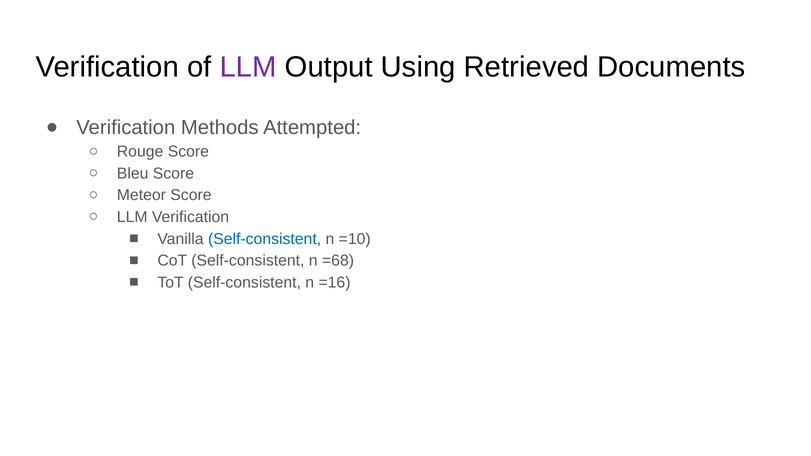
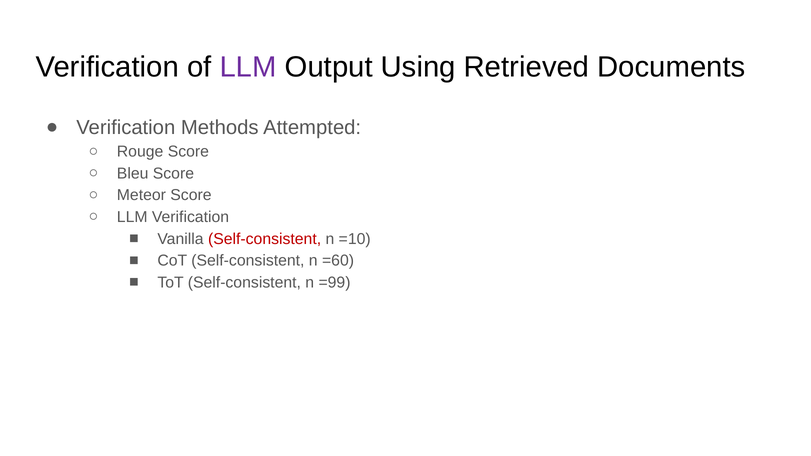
Self-consistent at (265, 239) colour: blue -> red
=68: =68 -> =60
=16: =16 -> =99
